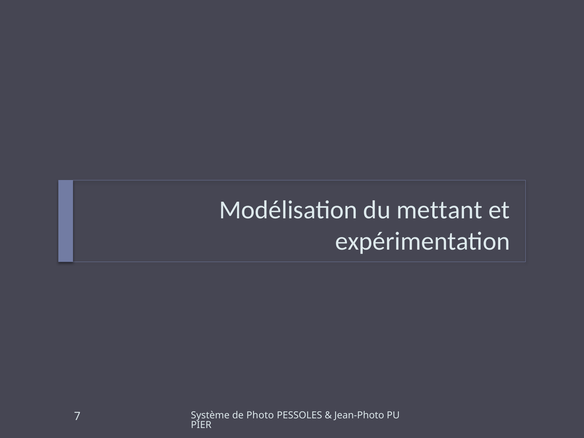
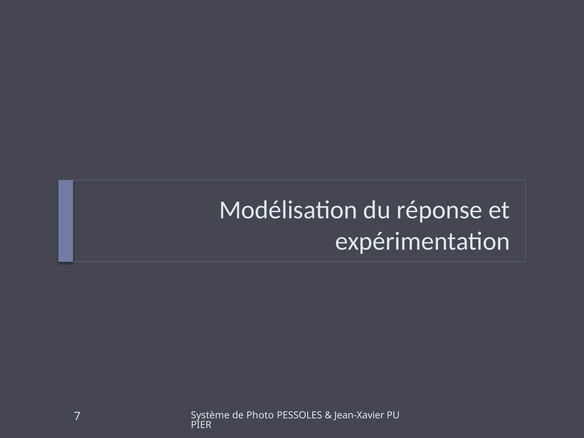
mettant: mettant -> réponse
Jean-Photo: Jean-Photo -> Jean-Xavier
